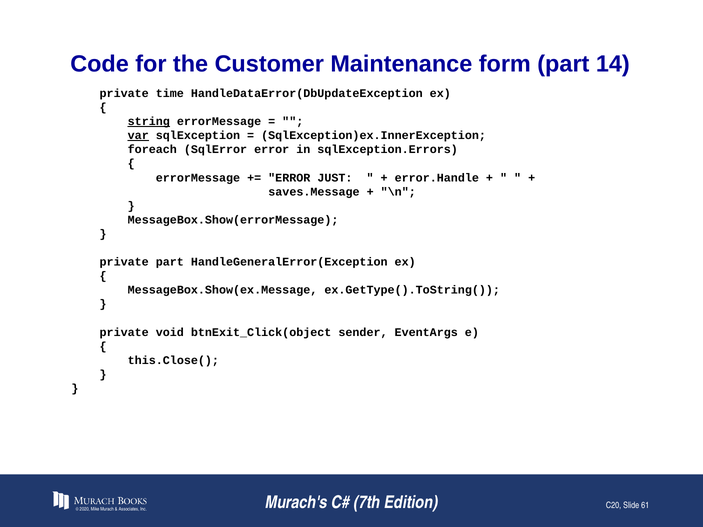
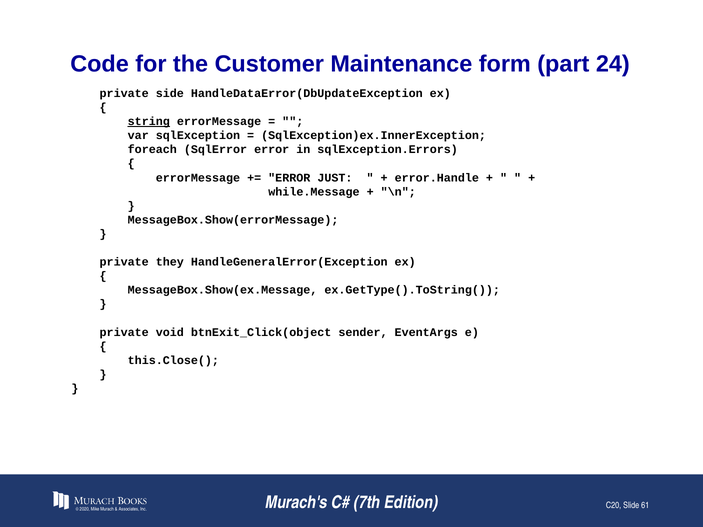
14: 14 -> 24
time: time -> side
var underline: present -> none
saves.Message: saves.Message -> while.Message
private part: part -> they
